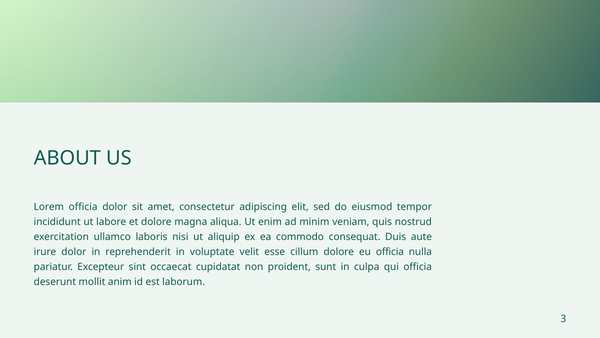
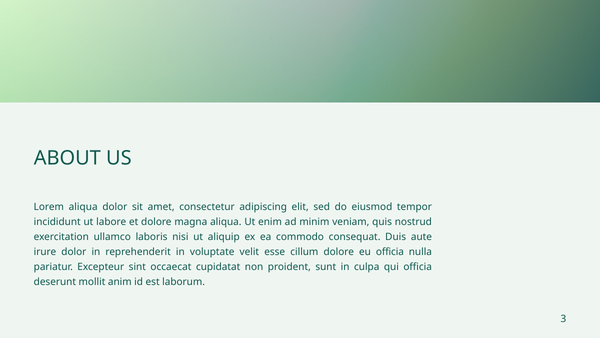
Lorem officia: officia -> aliqua
